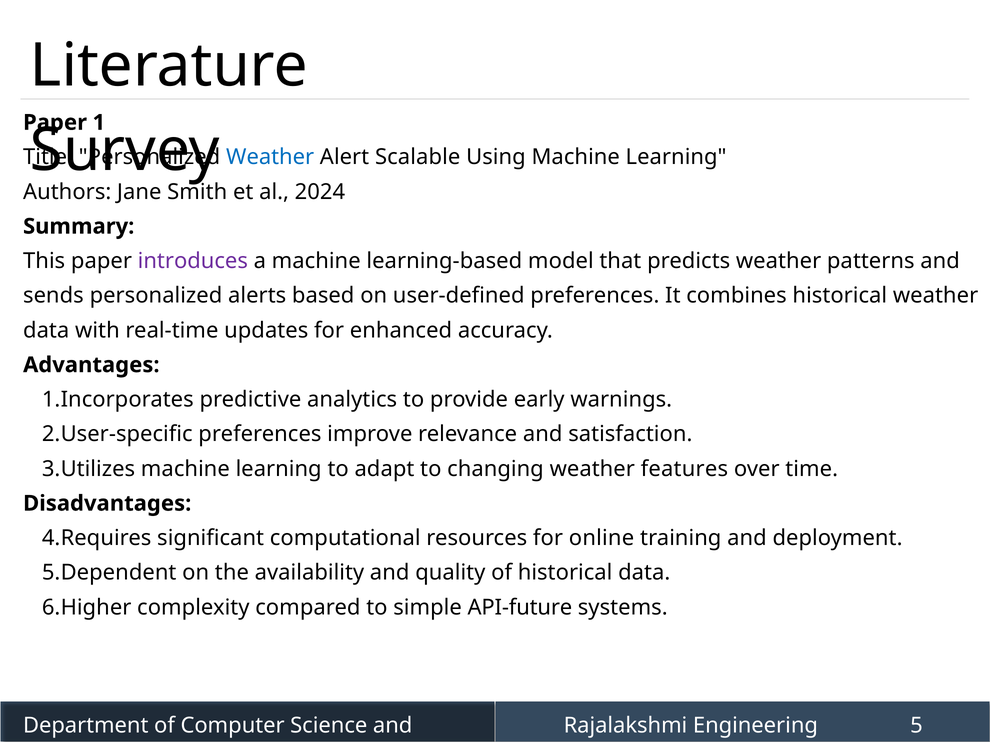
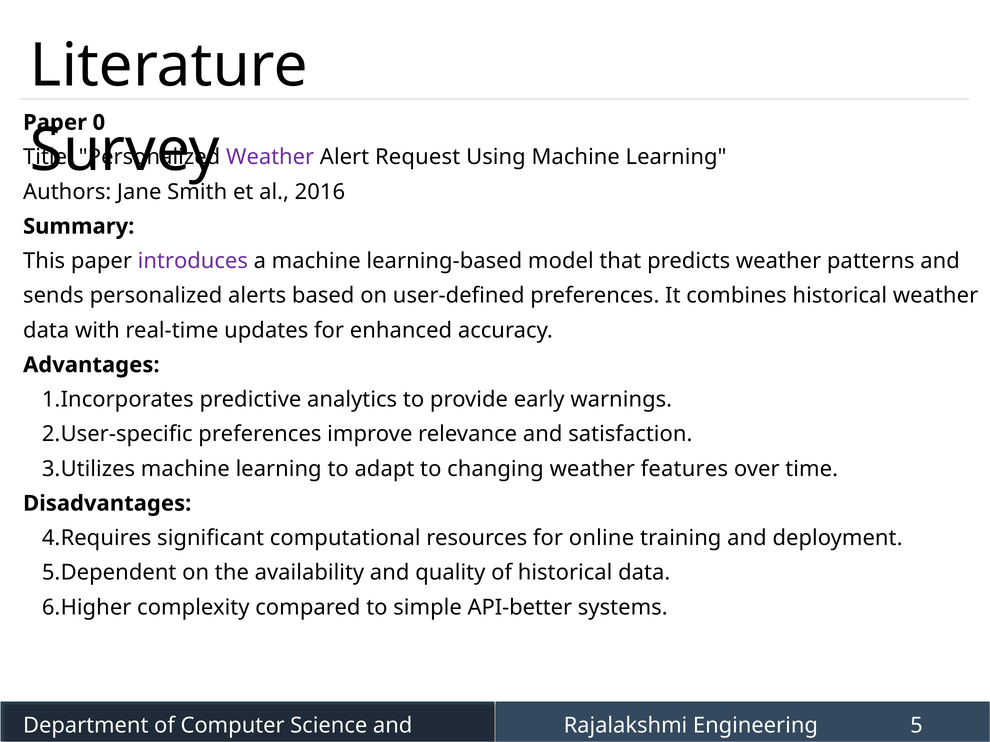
1: 1 -> 0
Weather at (270, 157) colour: blue -> purple
Scalable: Scalable -> Request
2024: 2024 -> 2016
API-future: API-future -> API-better
